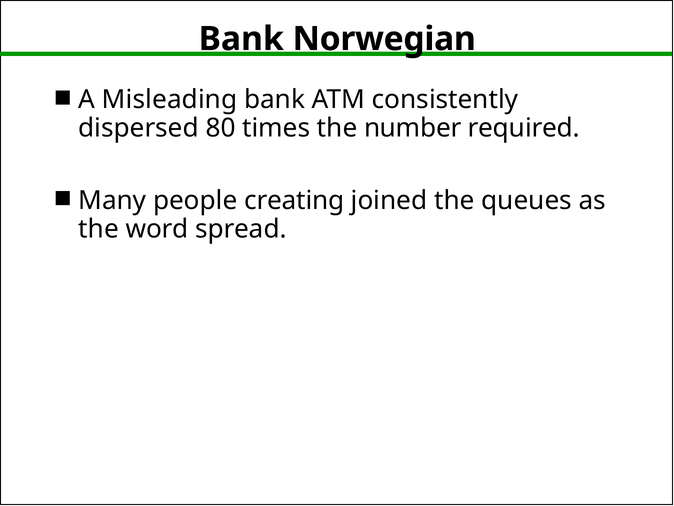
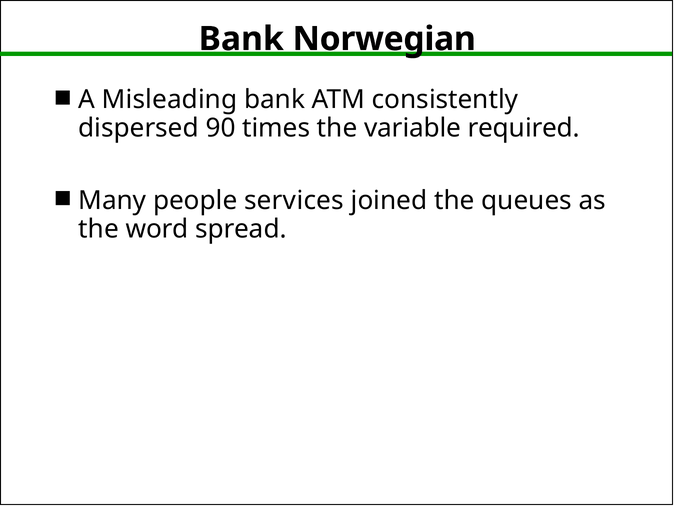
80: 80 -> 90
number: number -> variable
creating: creating -> services
